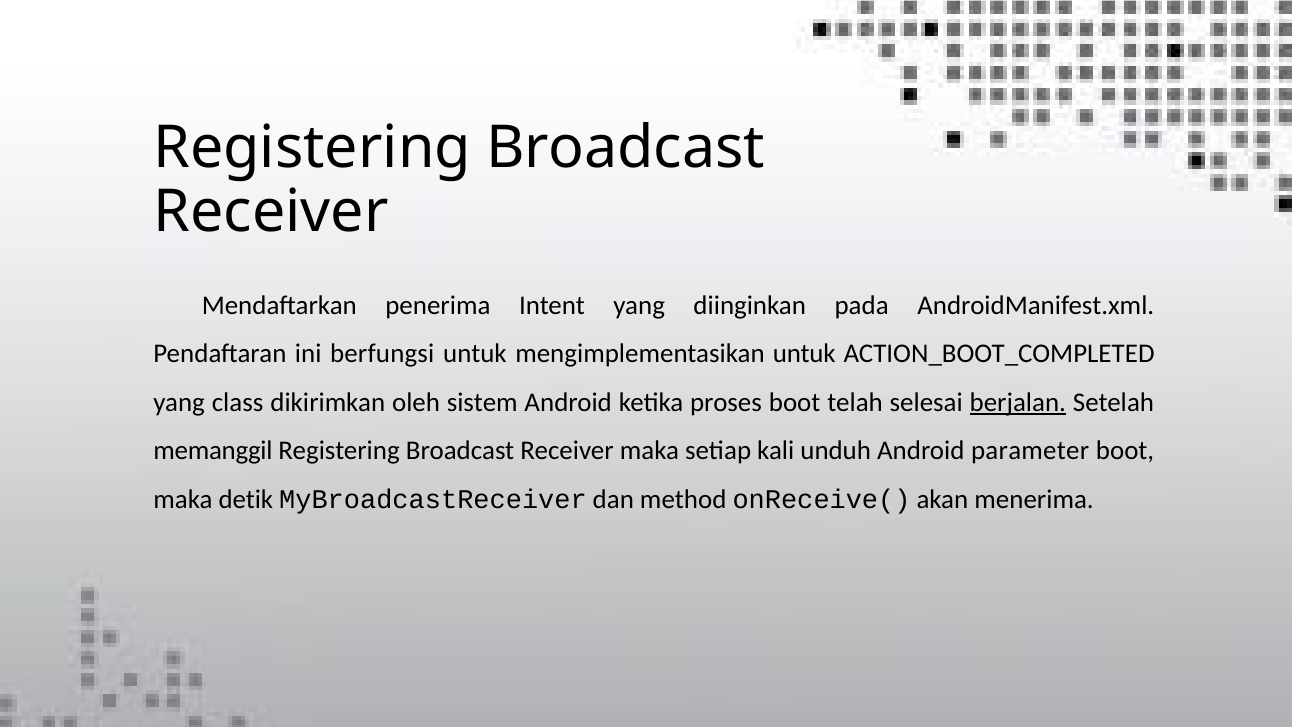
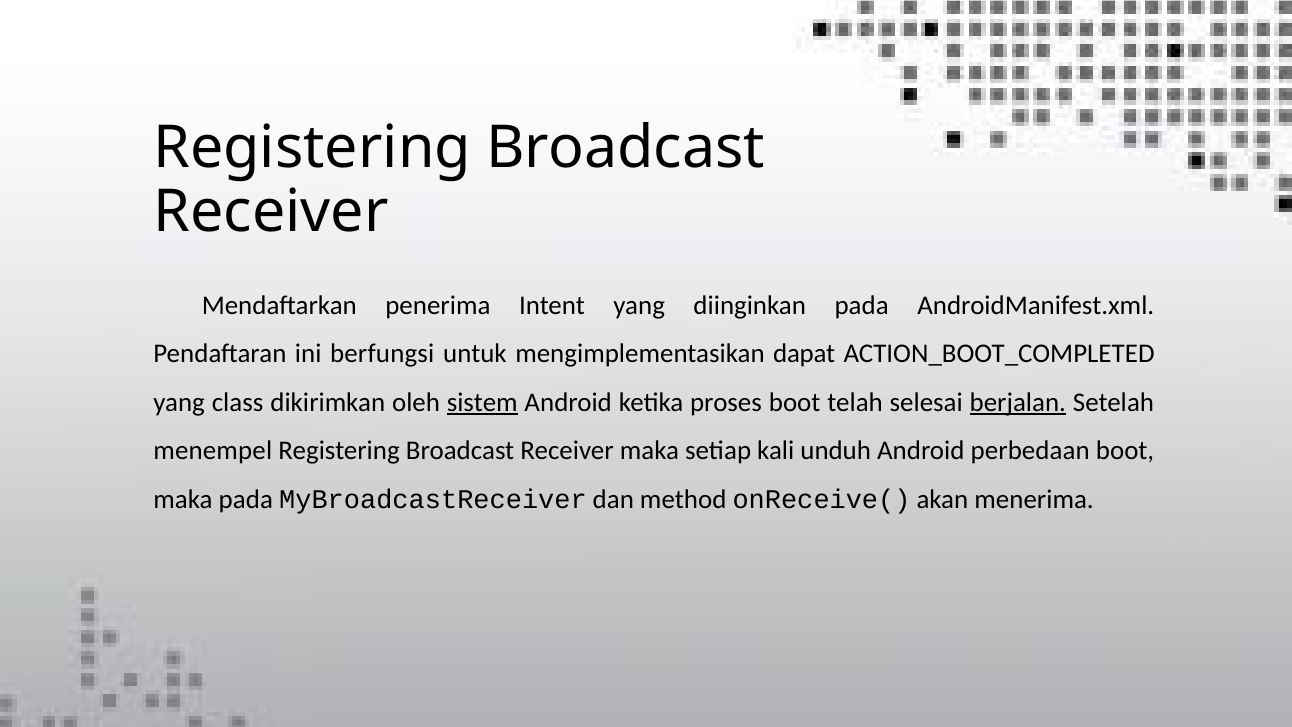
mengimplementasikan untuk: untuk -> dapat
sistem underline: none -> present
memanggil: memanggil -> menempel
parameter: parameter -> perbedaan
maka detik: detik -> pada
